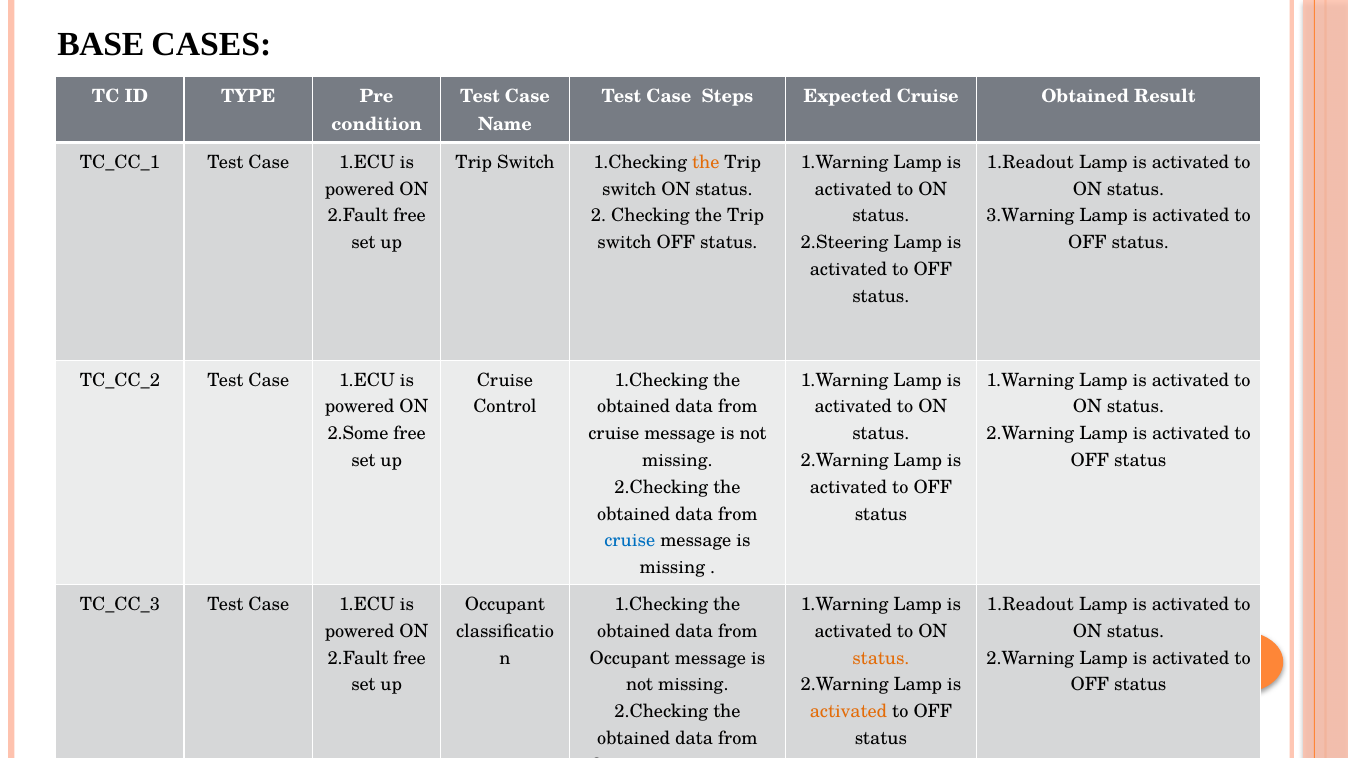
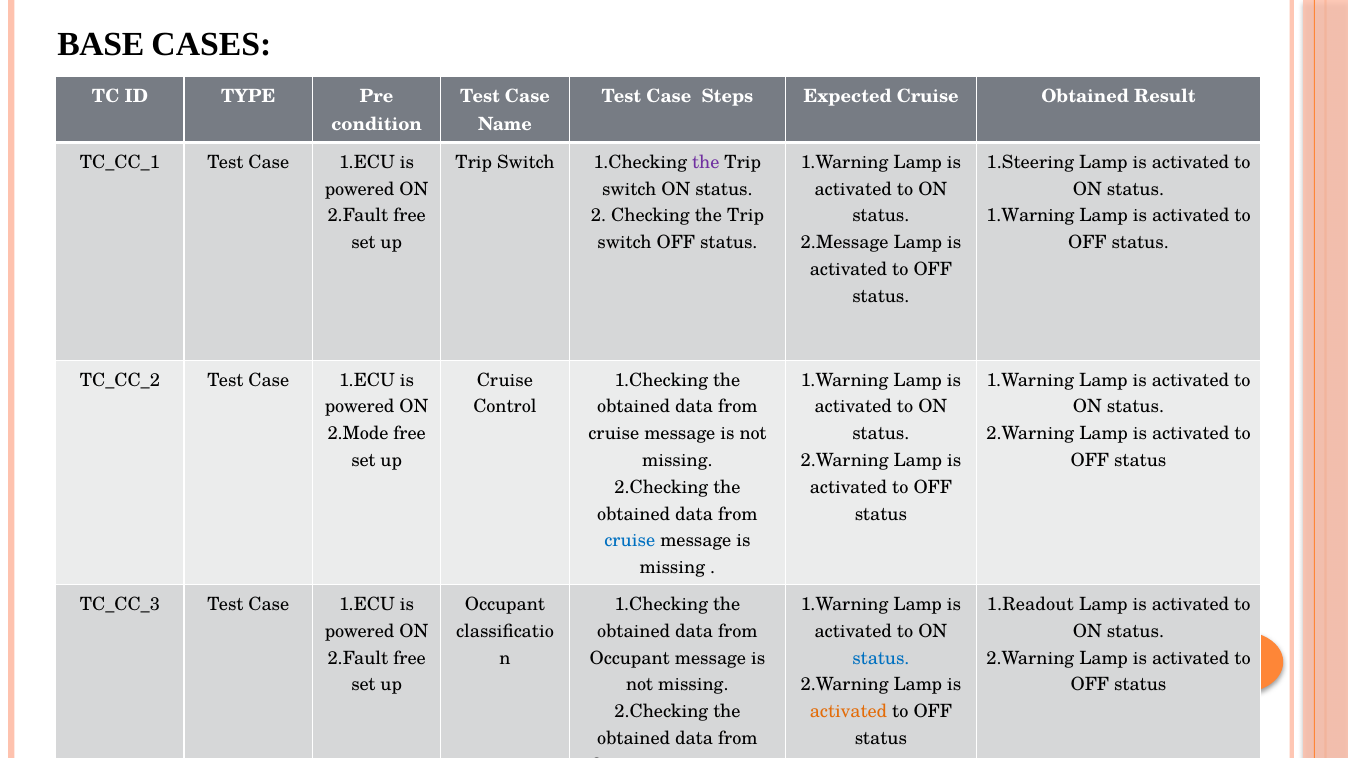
the at (706, 162) colour: orange -> purple
1.Readout at (1030, 162): 1.Readout -> 1.Steering
3.Warning at (1030, 216): 3.Warning -> 1.Warning
2.Steering: 2.Steering -> 2.Message
2.Some: 2.Some -> 2.Mode
status at (881, 658) colour: orange -> blue
